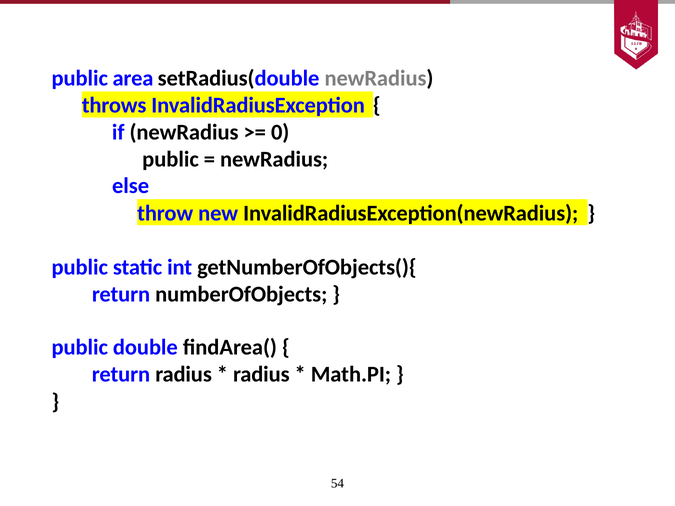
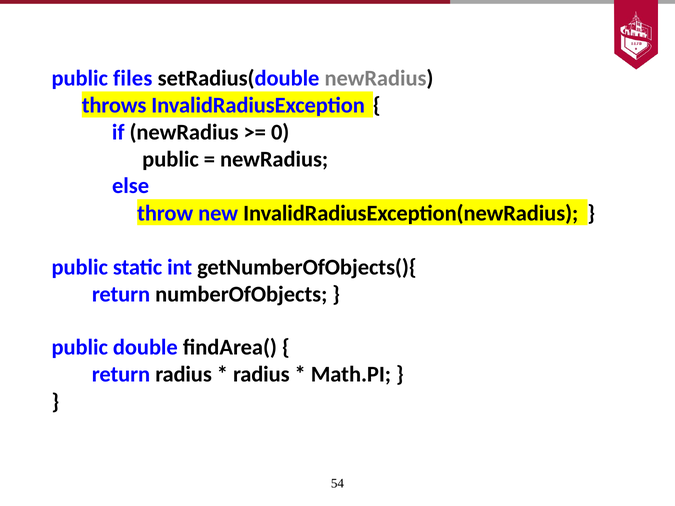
area: area -> files
